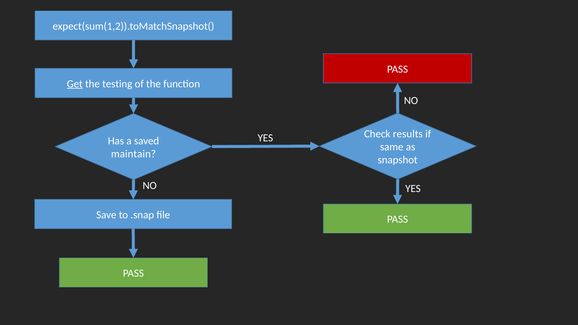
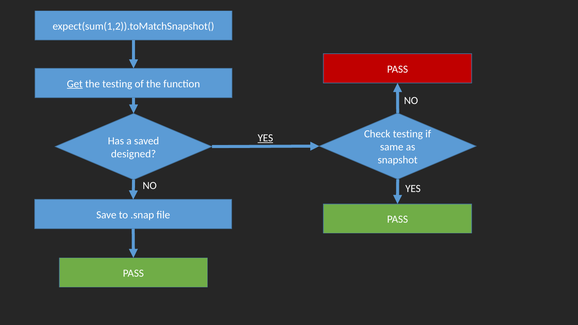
Check results: results -> testing
YES at (265, 138) underline: none -> present
maintain: maintain -> designed
